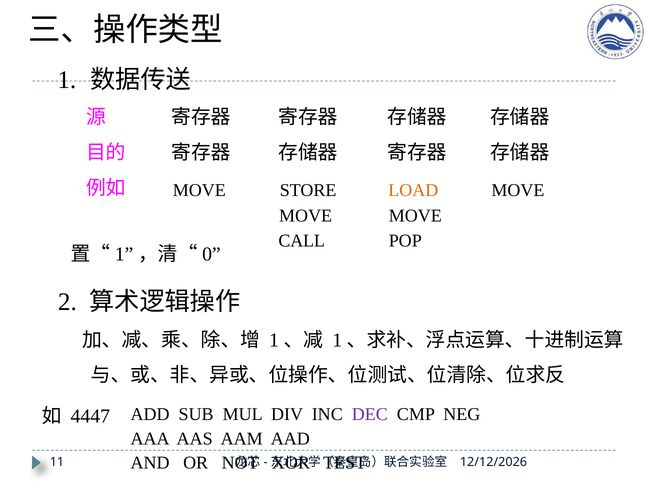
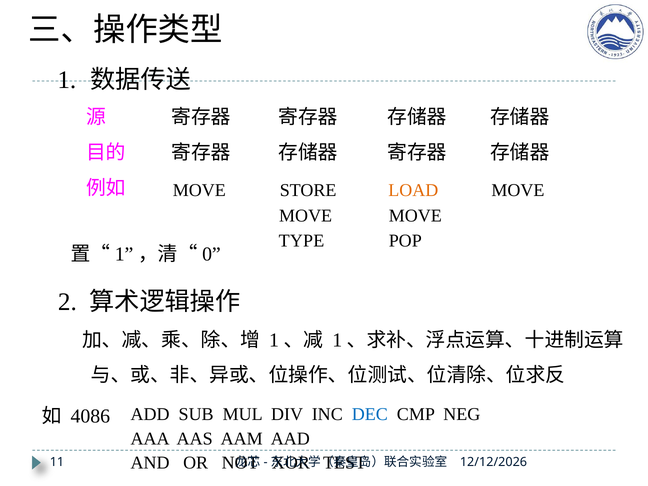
CALL: CALL -> TYPE
DEC colour: purple -> blue
4447: 4447 -> 4086
